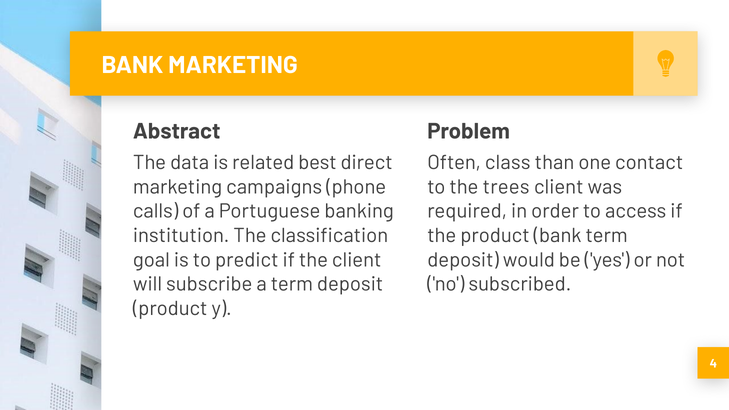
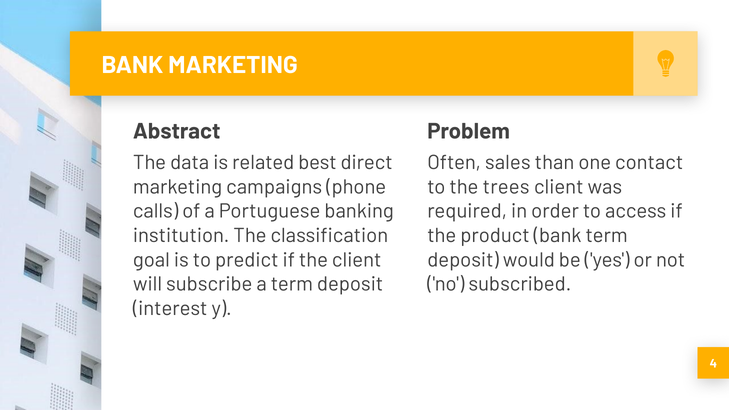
class: class -> sales
product at (170, 309): product -> interest
